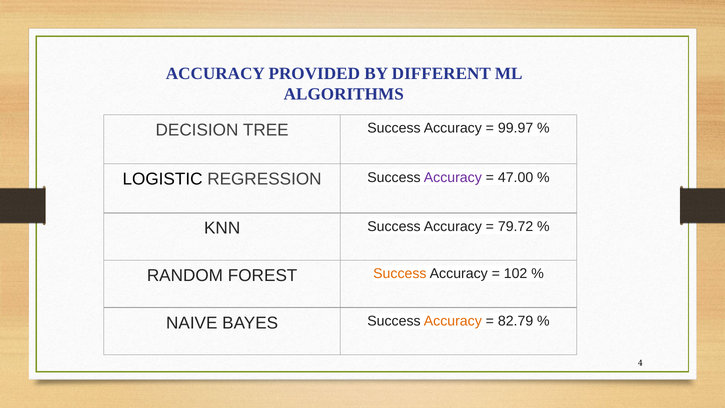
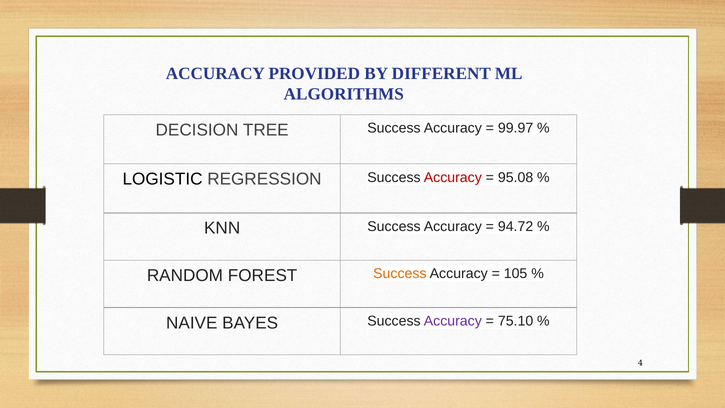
Accuracy at (453, 177) colour: purple -> red
47.00: 47.00 -> 95.08
79.72: 79.72 -> 94.72
102: 102 -> 105
Accuracy at (453, 321) colour: orange -> purple
82.79: 82.79 -> 75.10
